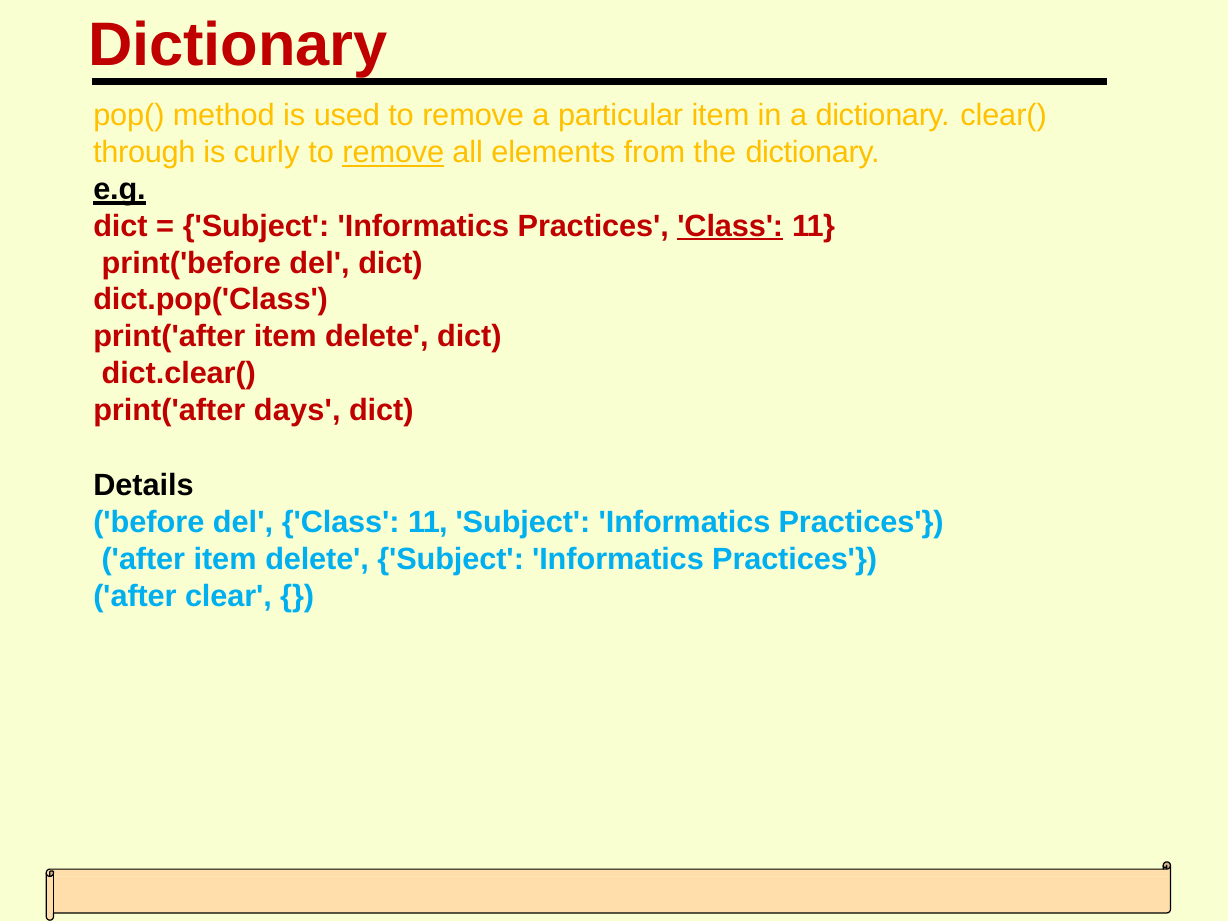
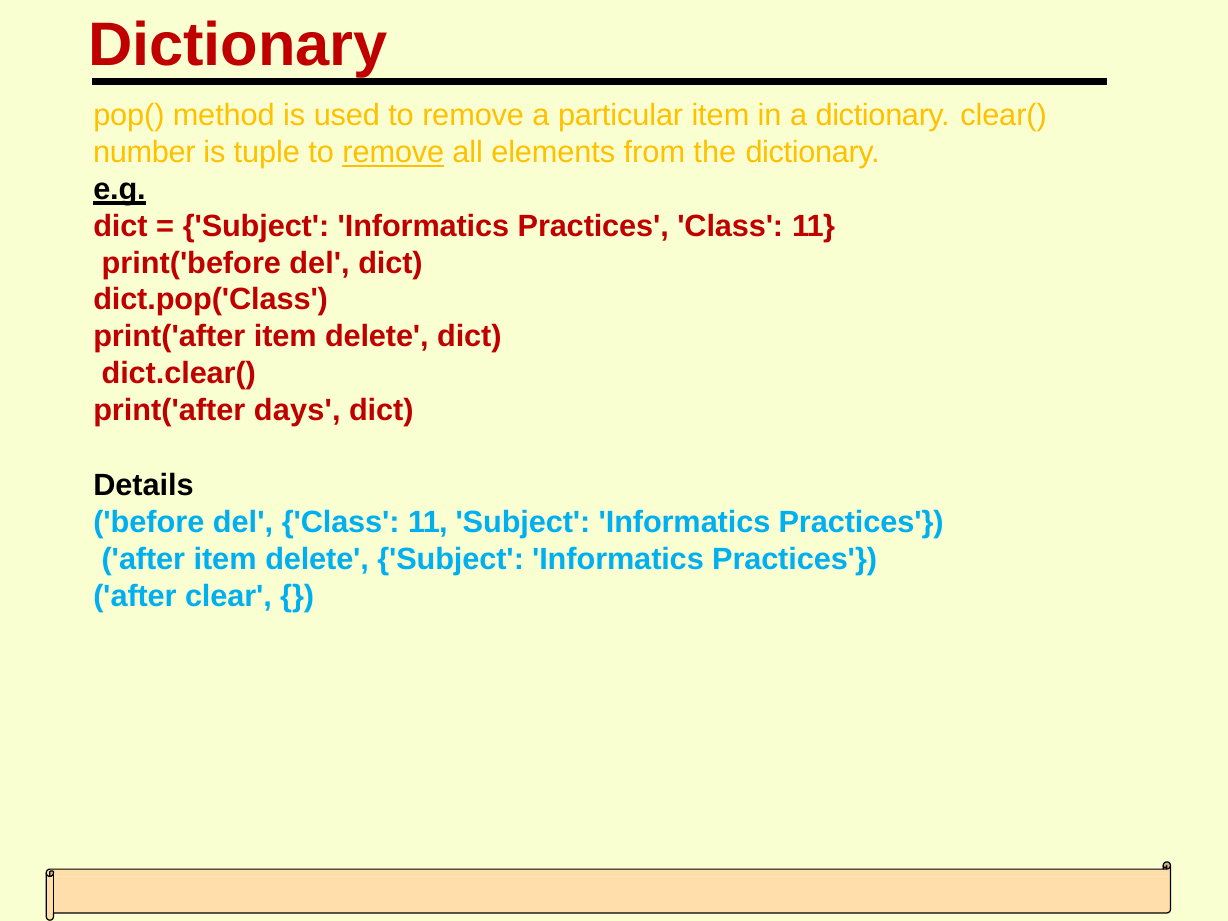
through: through -> number
curly: curly -> tuple
Class at (730, 226) underline: present -> none
